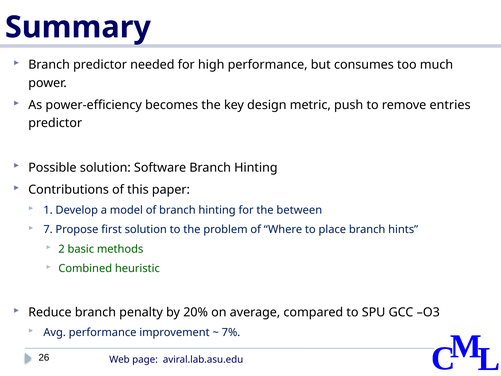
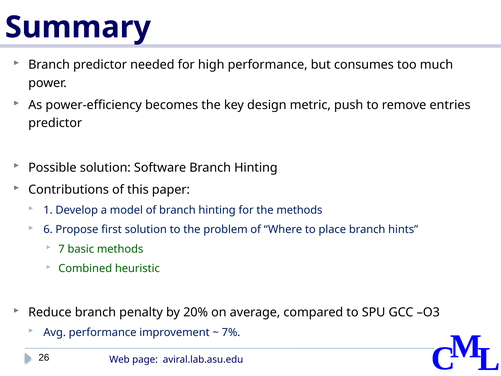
the between: between -> methods
7: 7 -> 6
2: 2 -> 7
